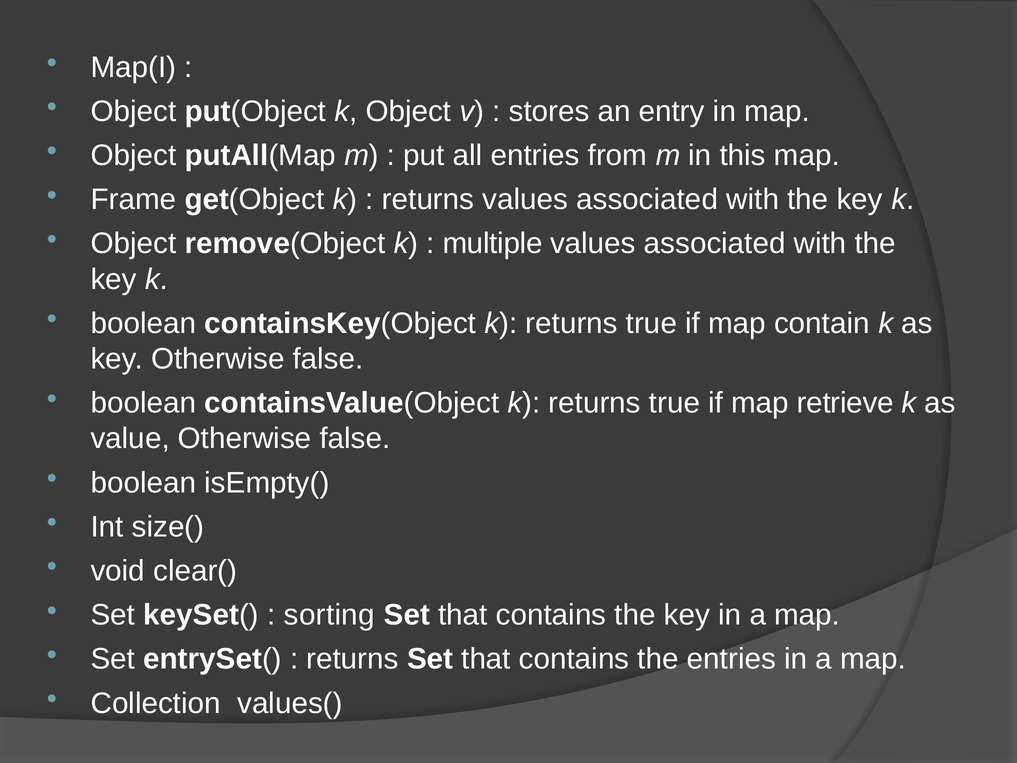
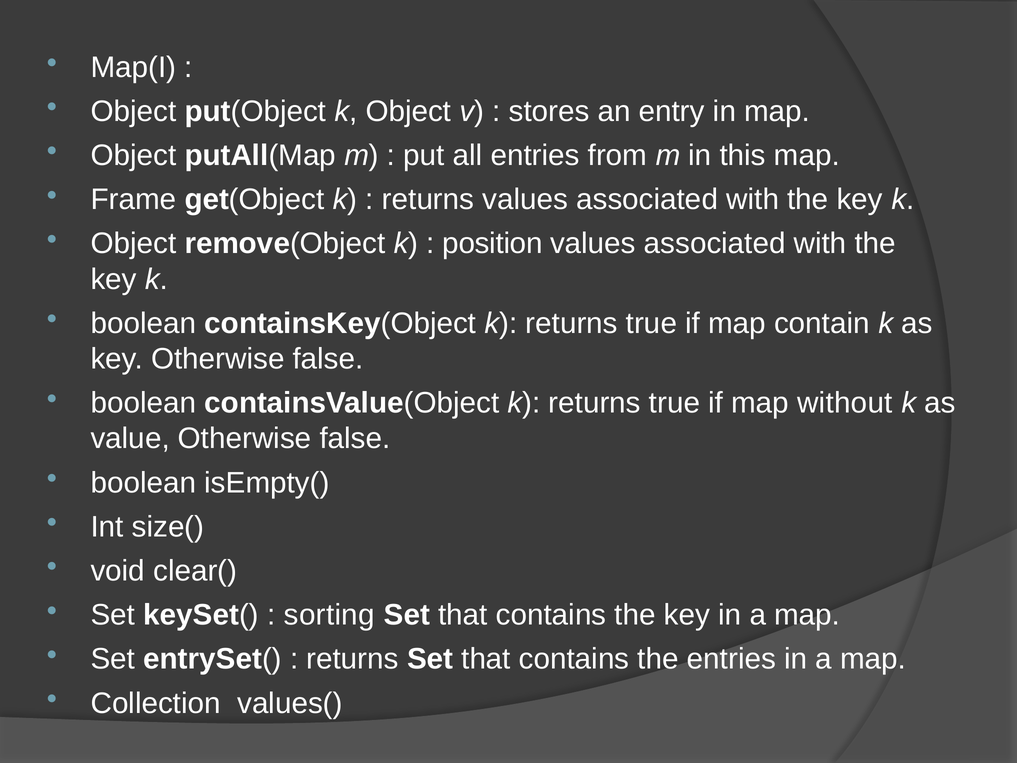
multiple: multiple -> position
retrieve: retrieve -> without
